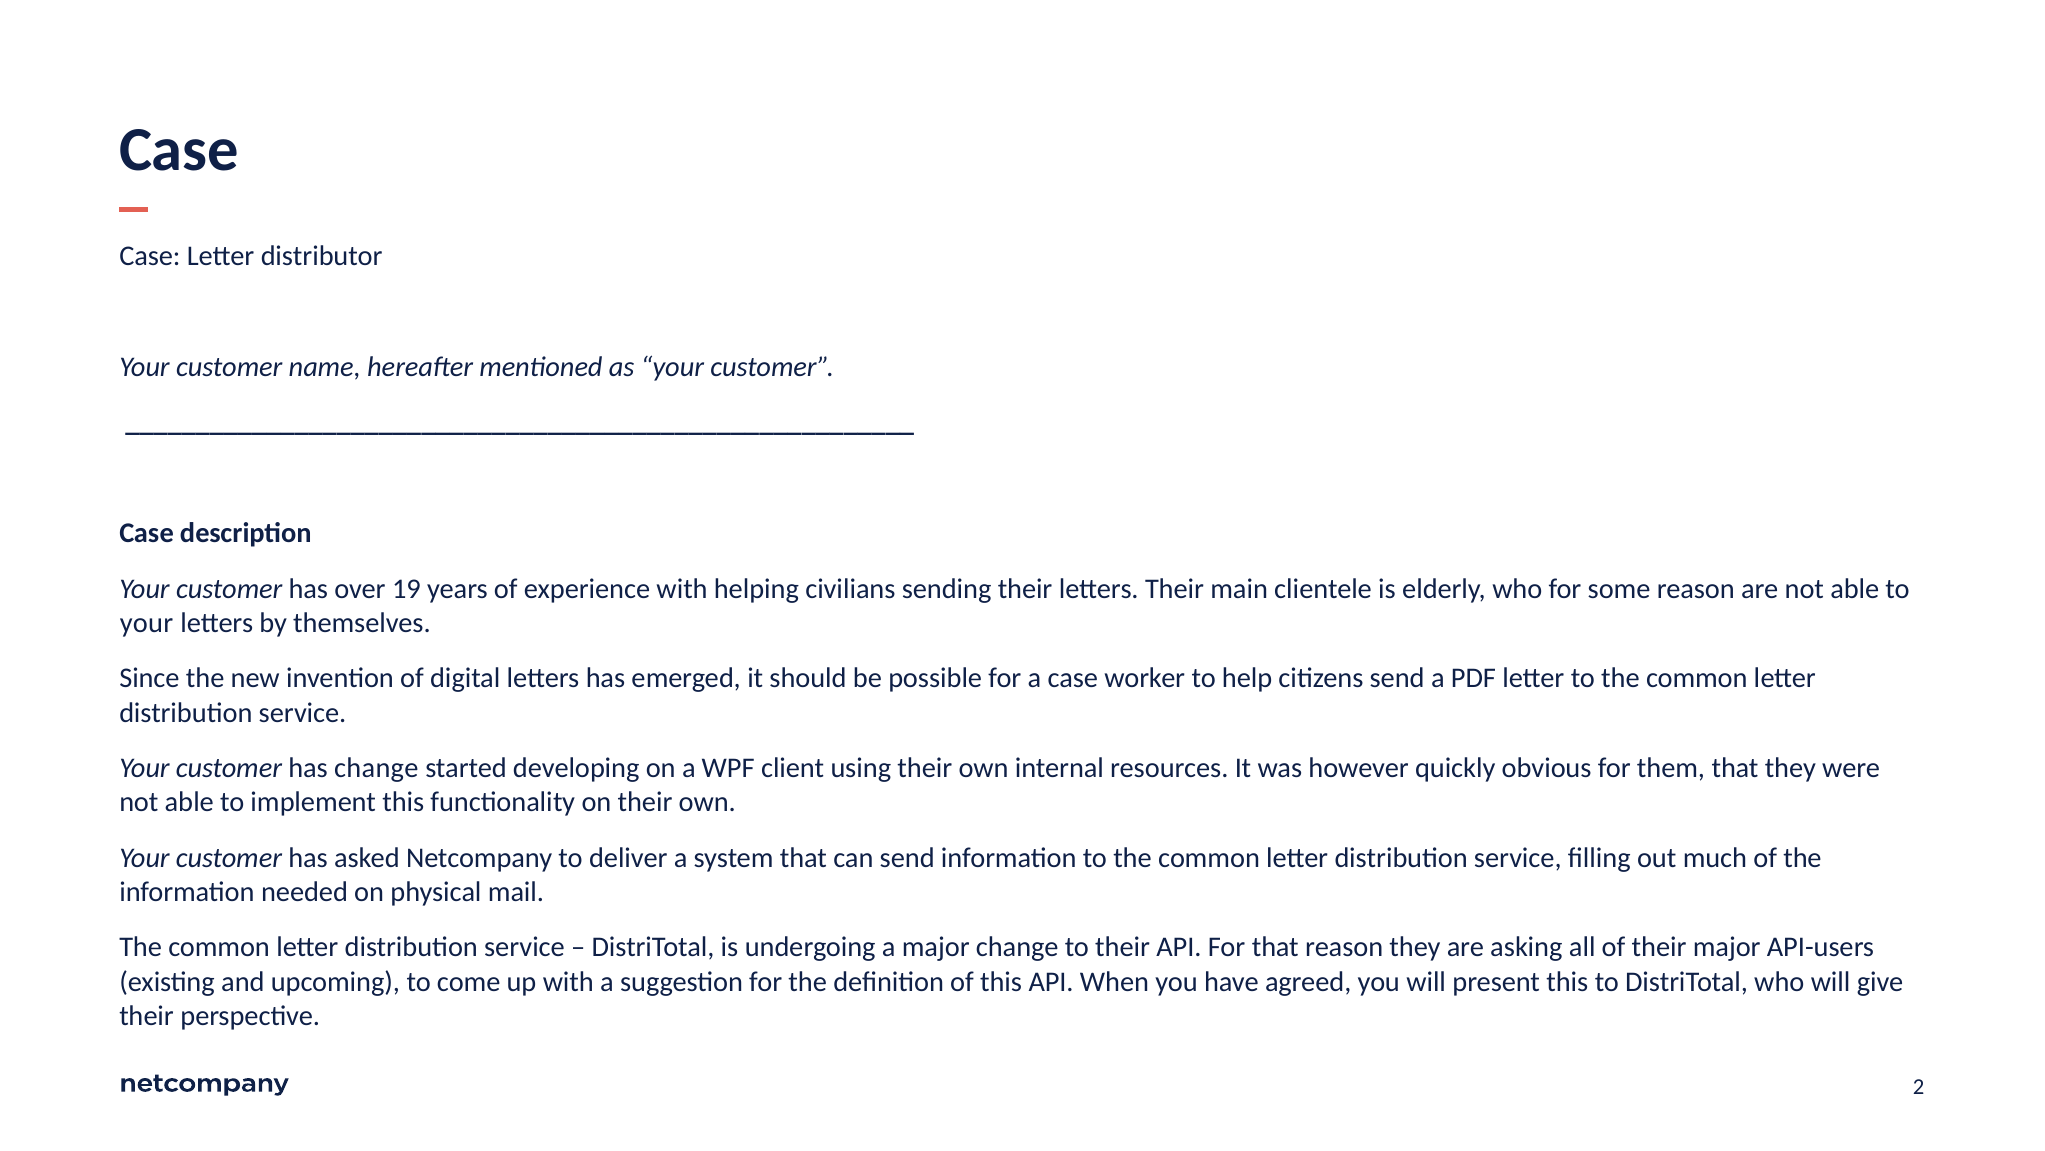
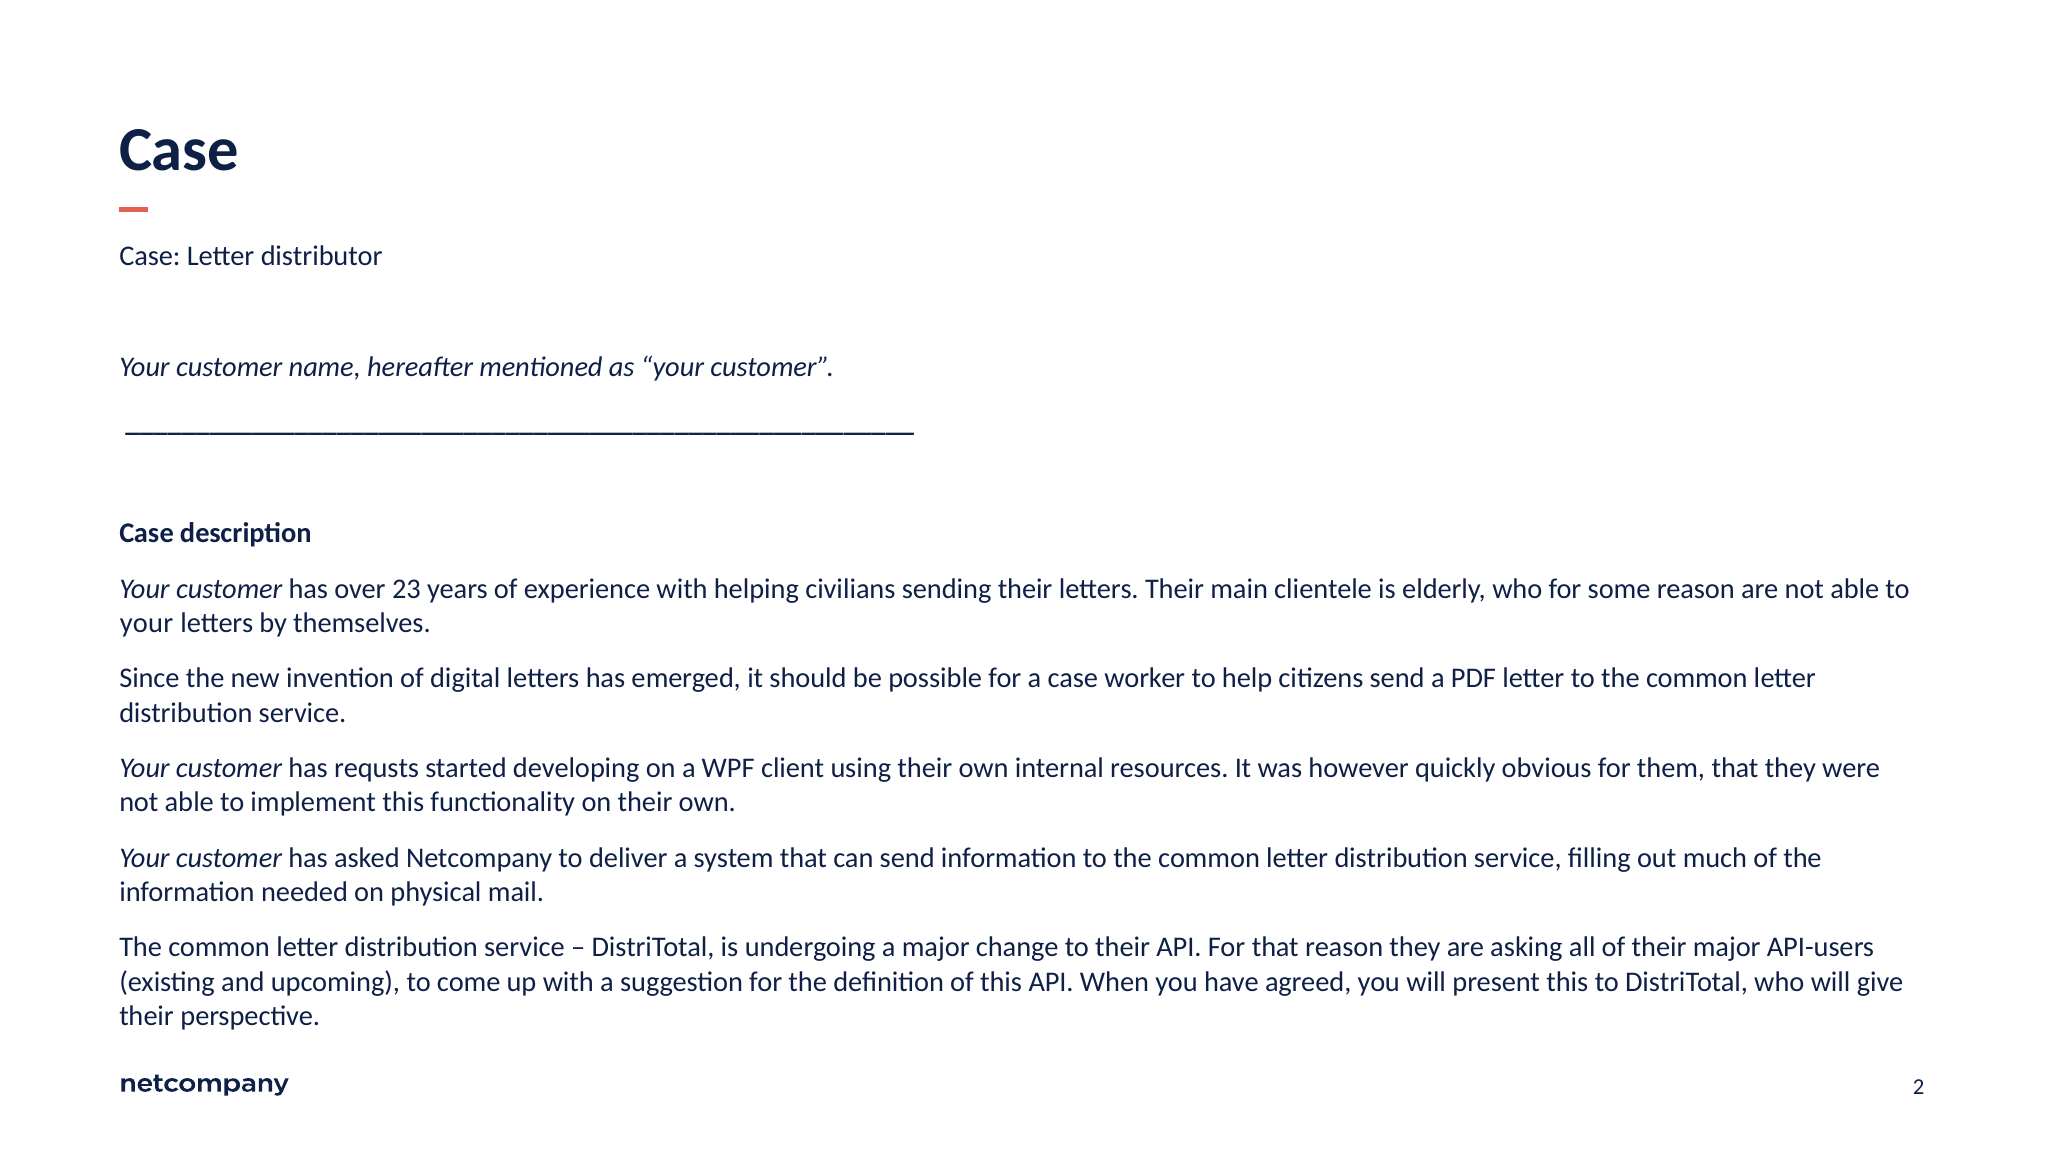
19: 19 -> 23
has change: change -> requsts
